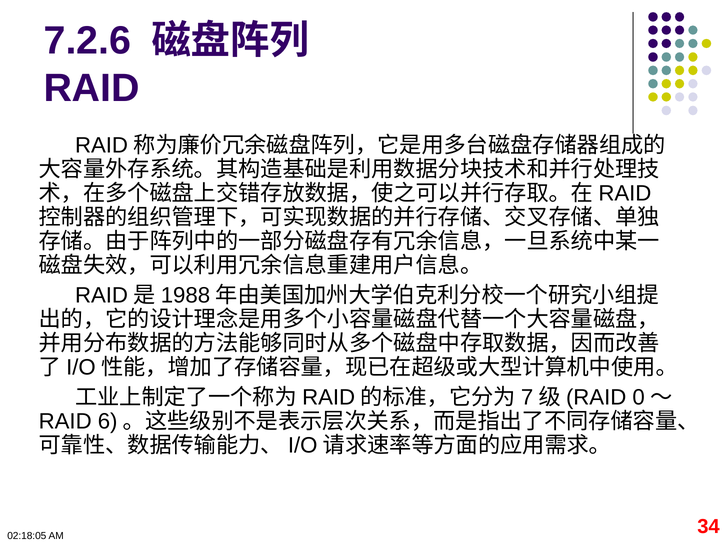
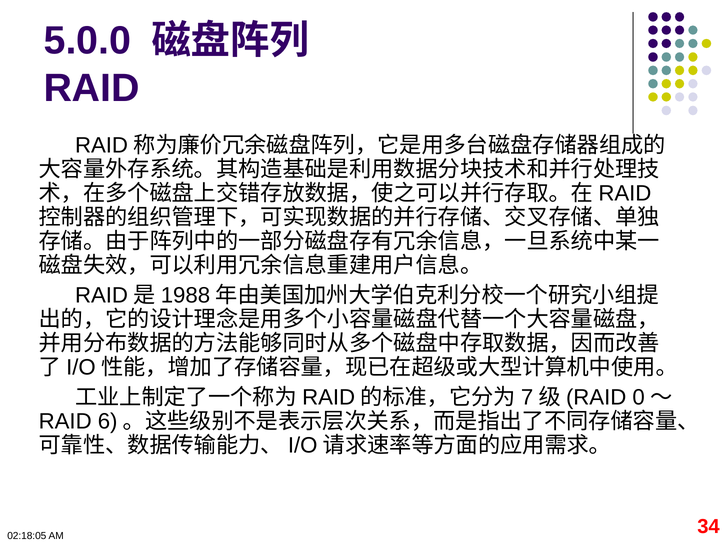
7.2.6: 7.2.6 -> 5.0.0
